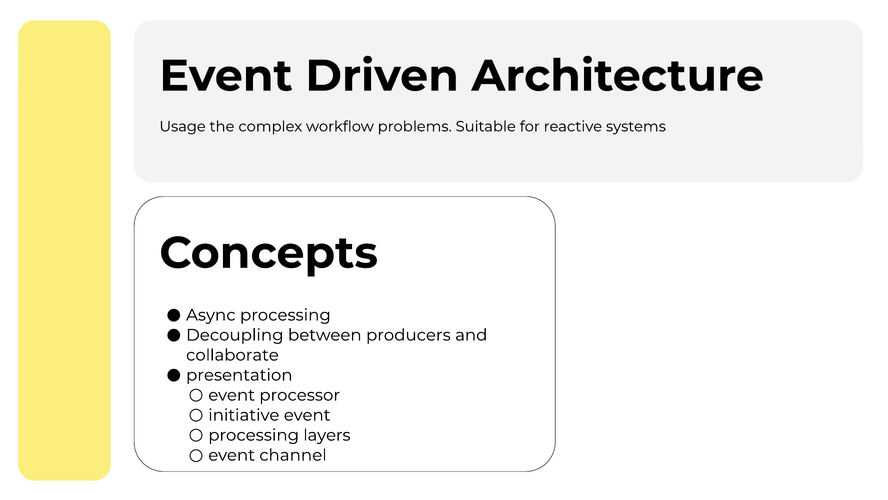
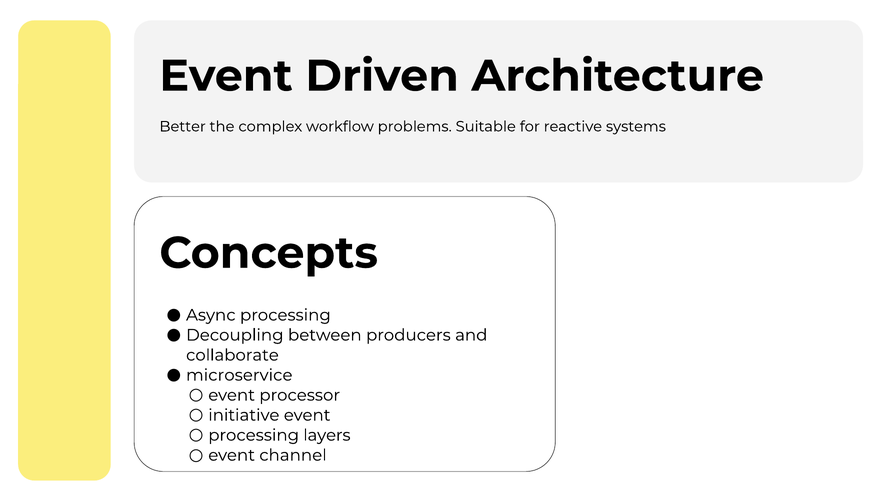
Usage: Usage -> Better
presentation: presentation -> microservice
